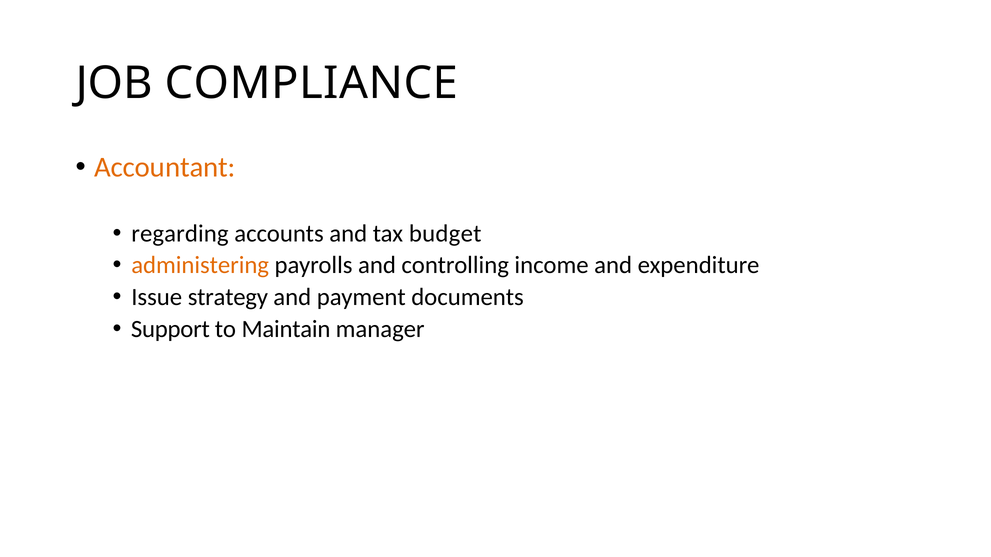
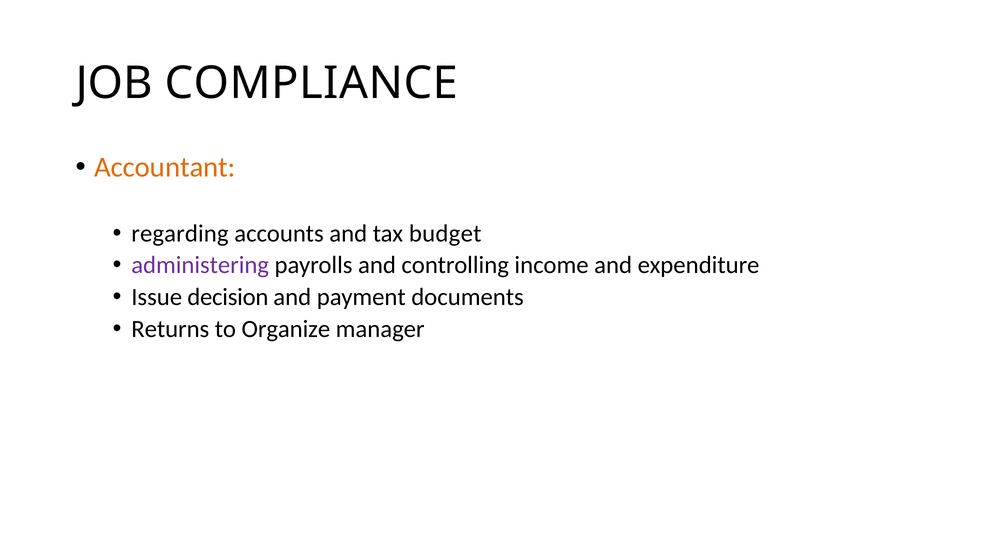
administering colour: orange -> purple
strategy: strategy -> decision
Support: Support -> Returns
Maintain: Maintain -> Organize
